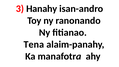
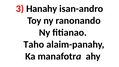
Tena: Tena -> Taho
